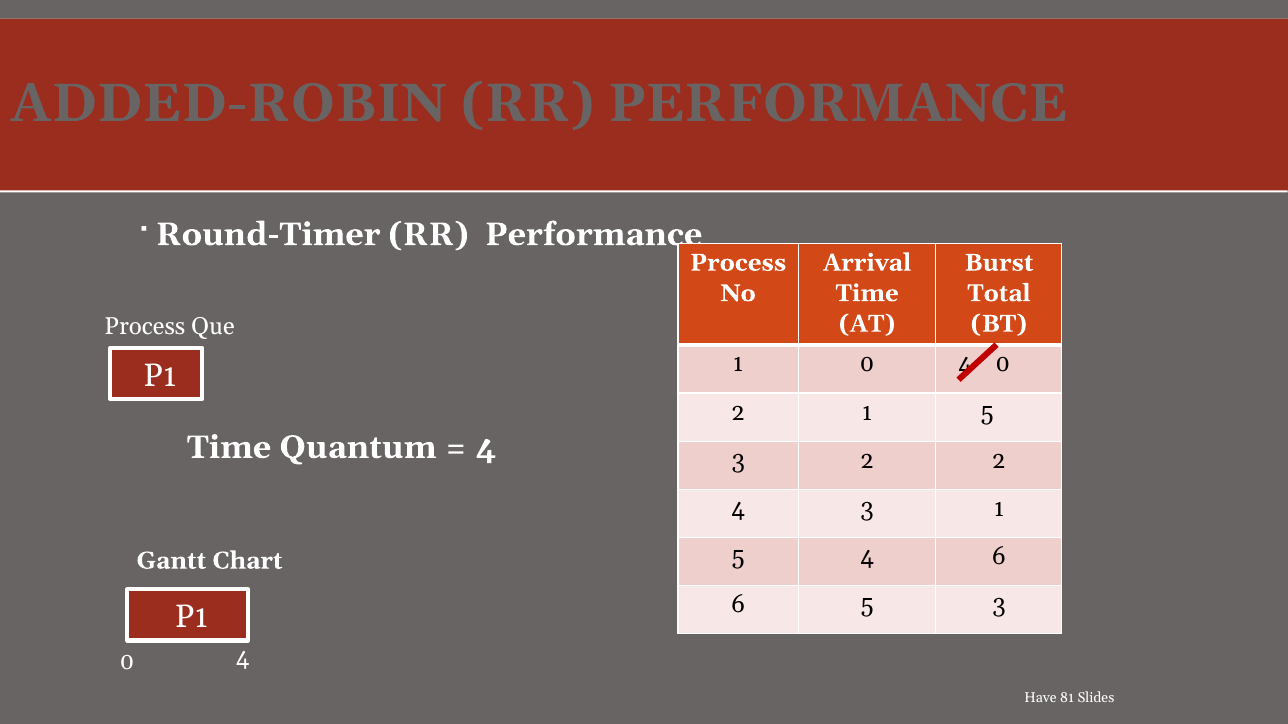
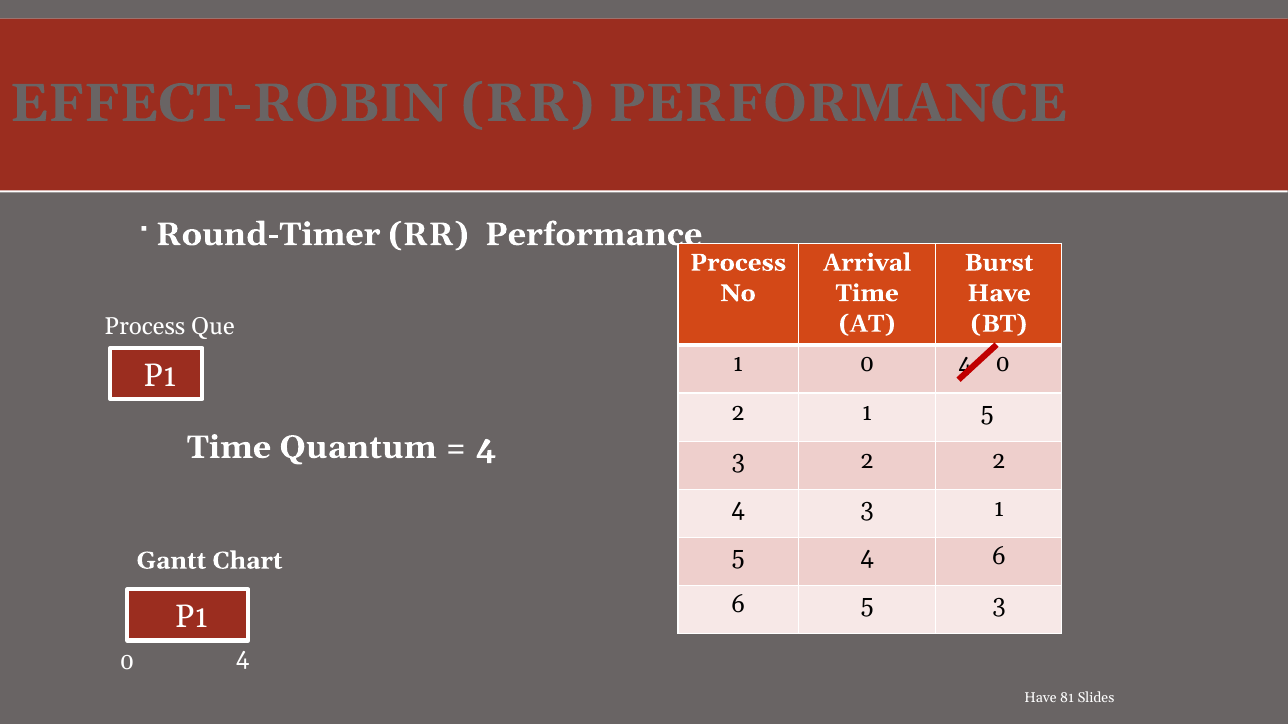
ADDED-ROBIN: ADDED-ROBIN -> EFFECT-ROBIN
Total at (999, 293): Total -> Have
